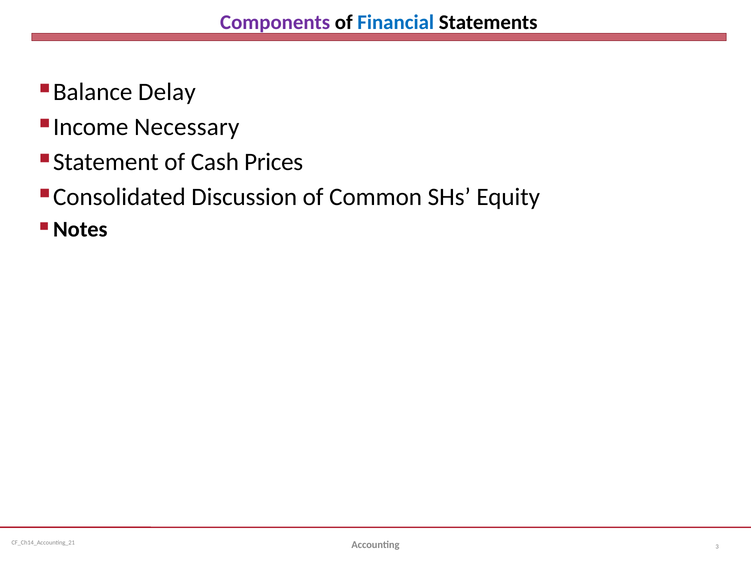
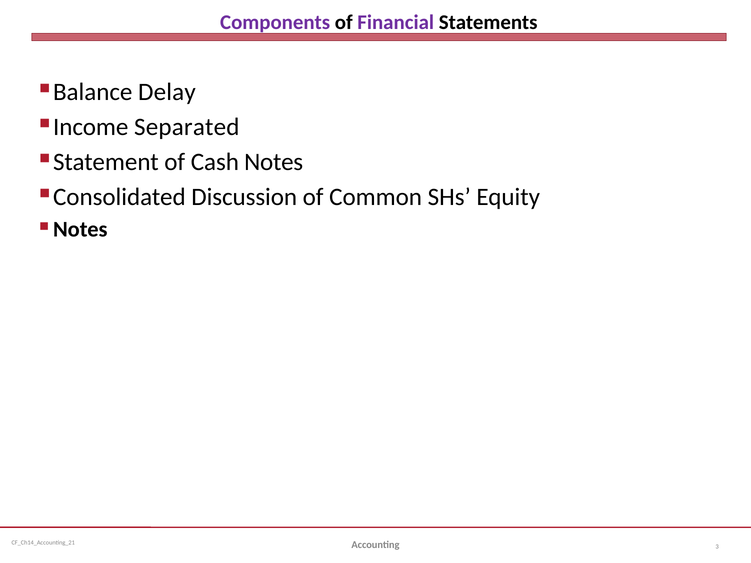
Financial colour: blue -> purple
Necessary: Necessary -> Separated
Cash Prices: Prices -> Notes
